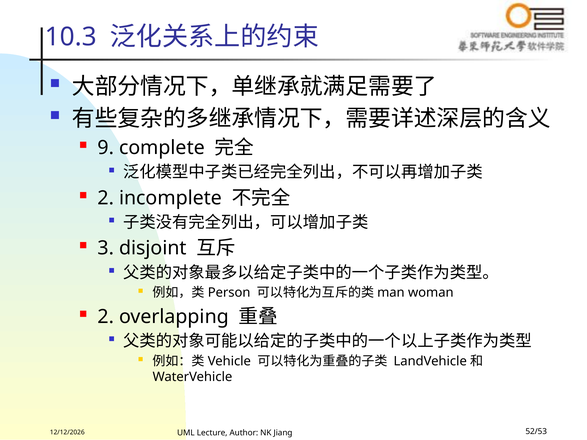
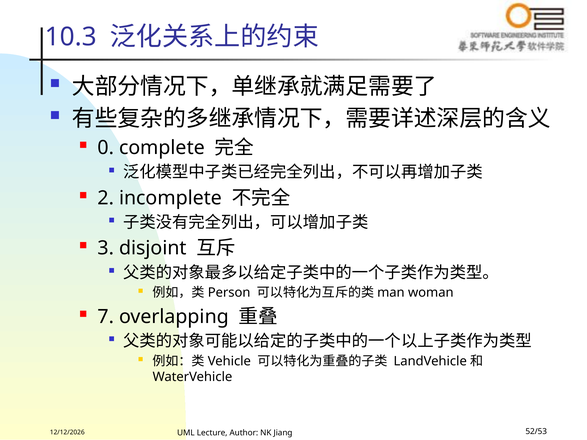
9: 9 -> 0
2 at (106, 317): 2 -> 7
